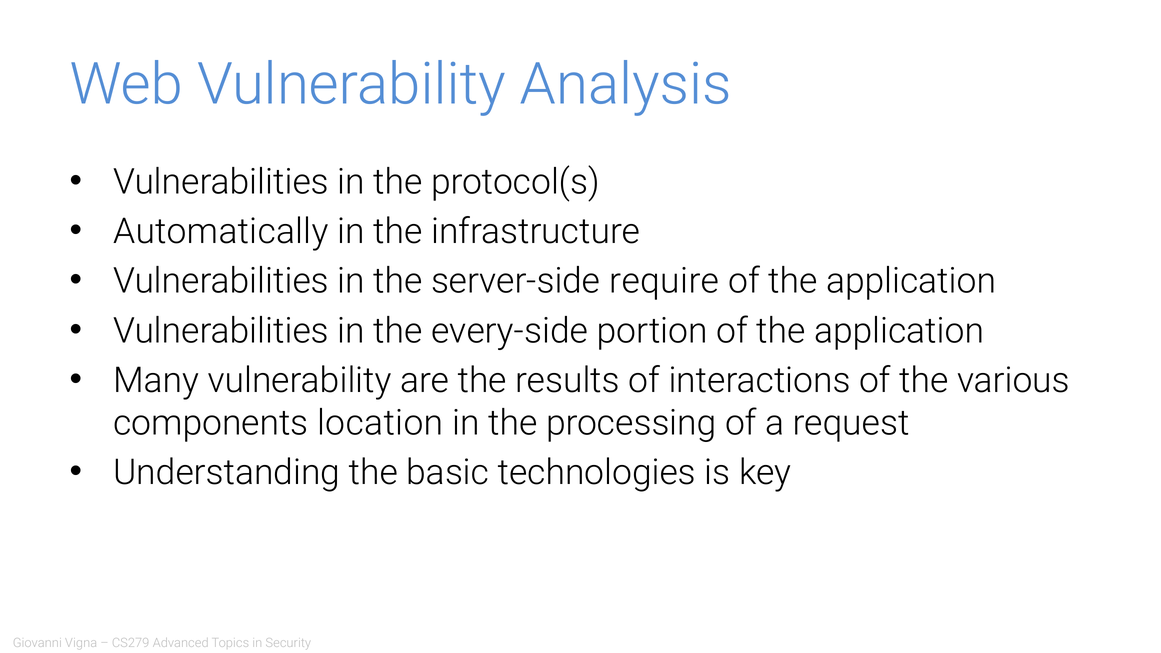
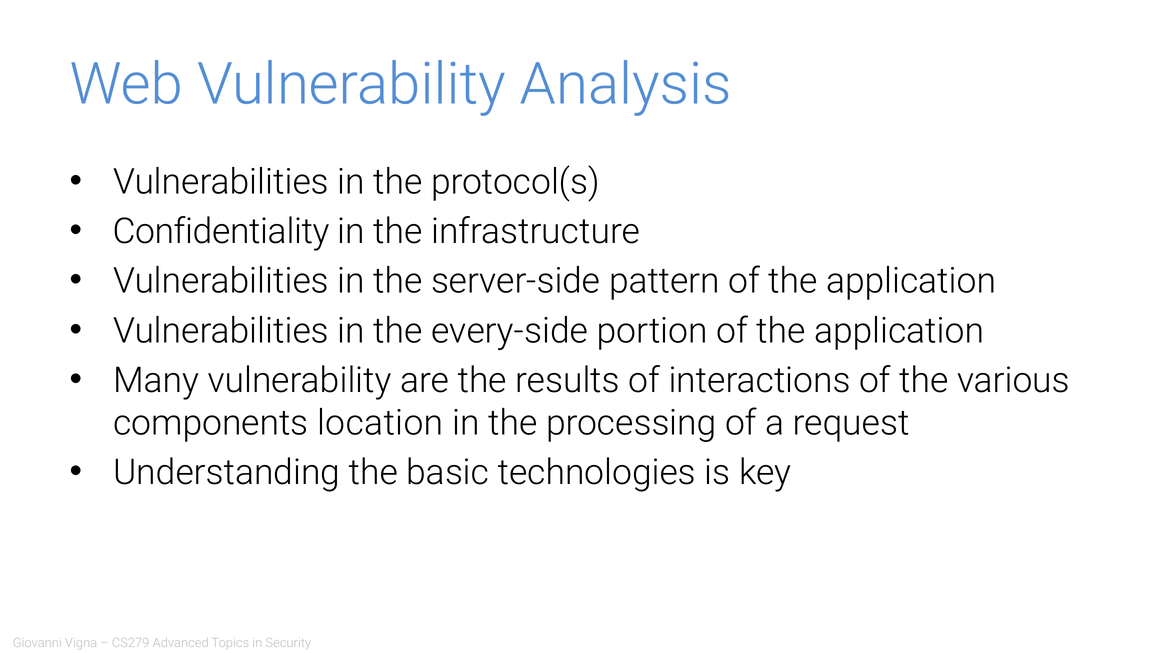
Automatically: Automatically -> Confidentiality
require: require -> pattern
